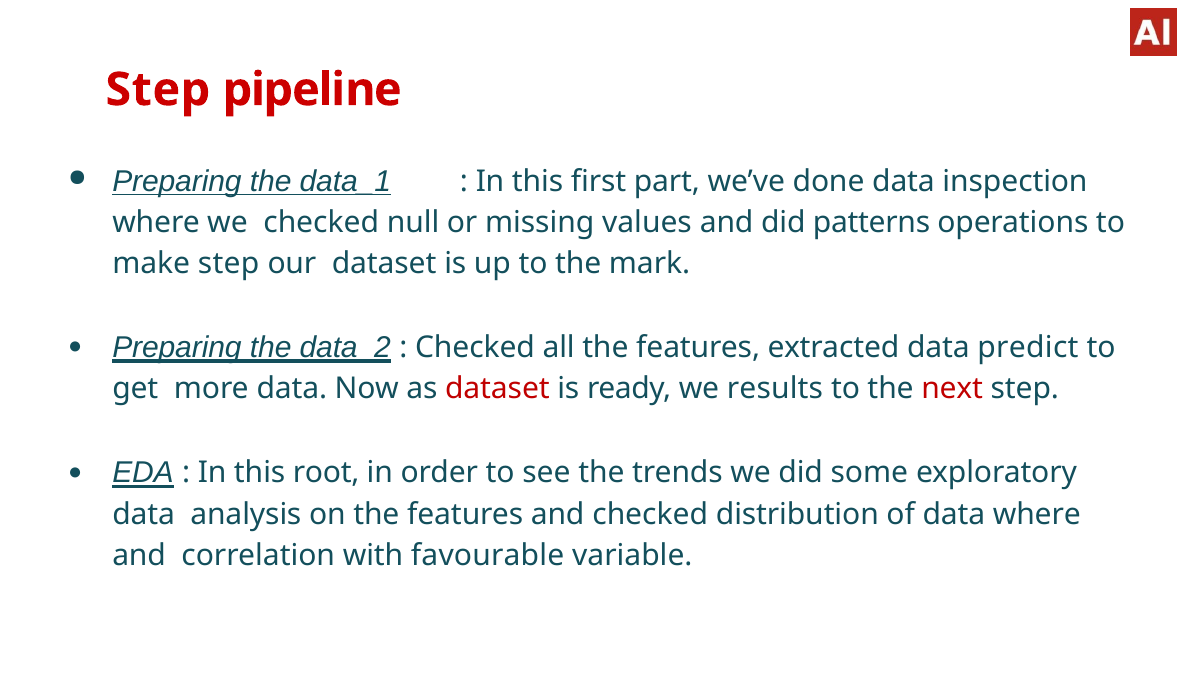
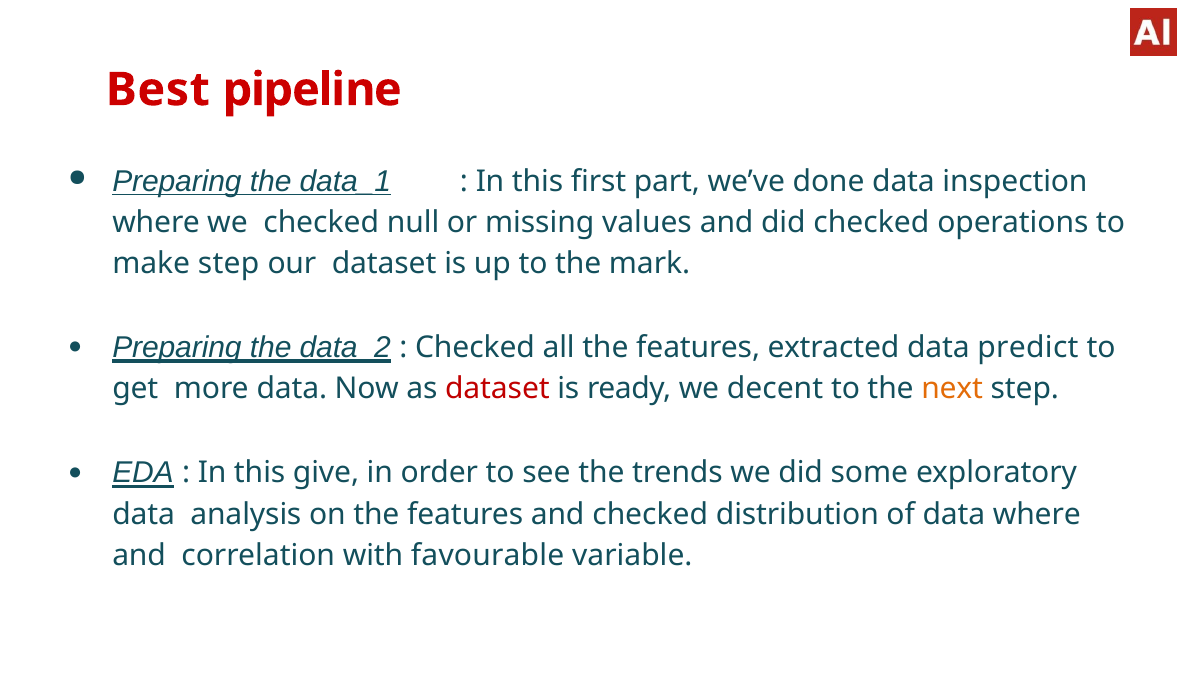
Step at (158, 90): Step -> Best
did patterns: patterns -> checked
results: results -> decent
next colour: red -> orange
root: root -> give
